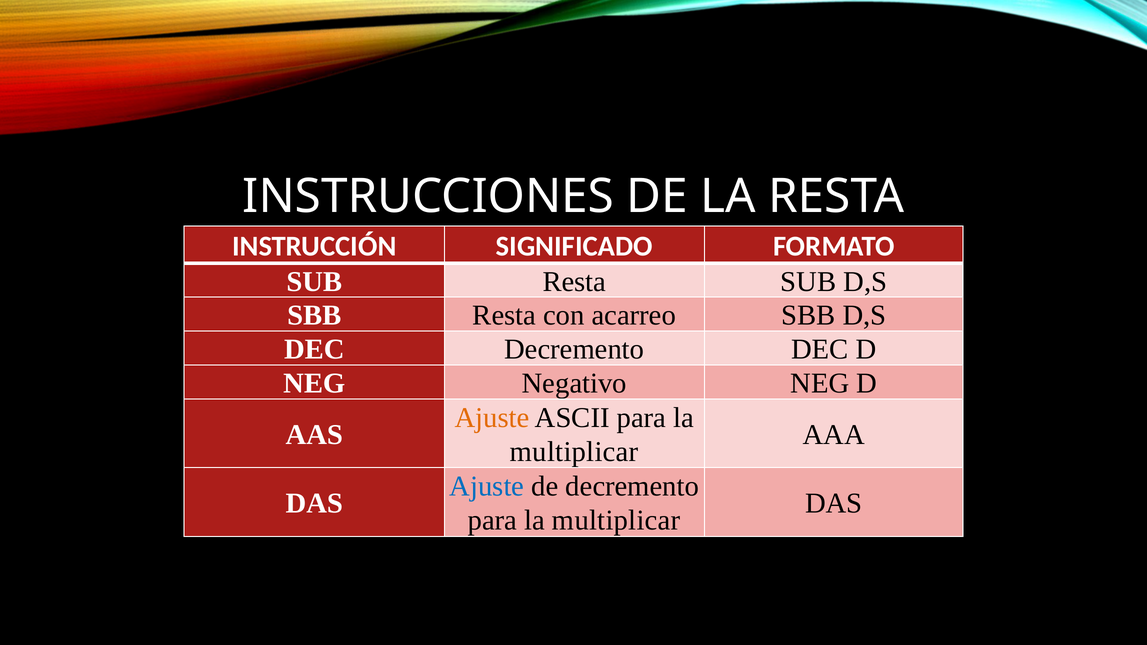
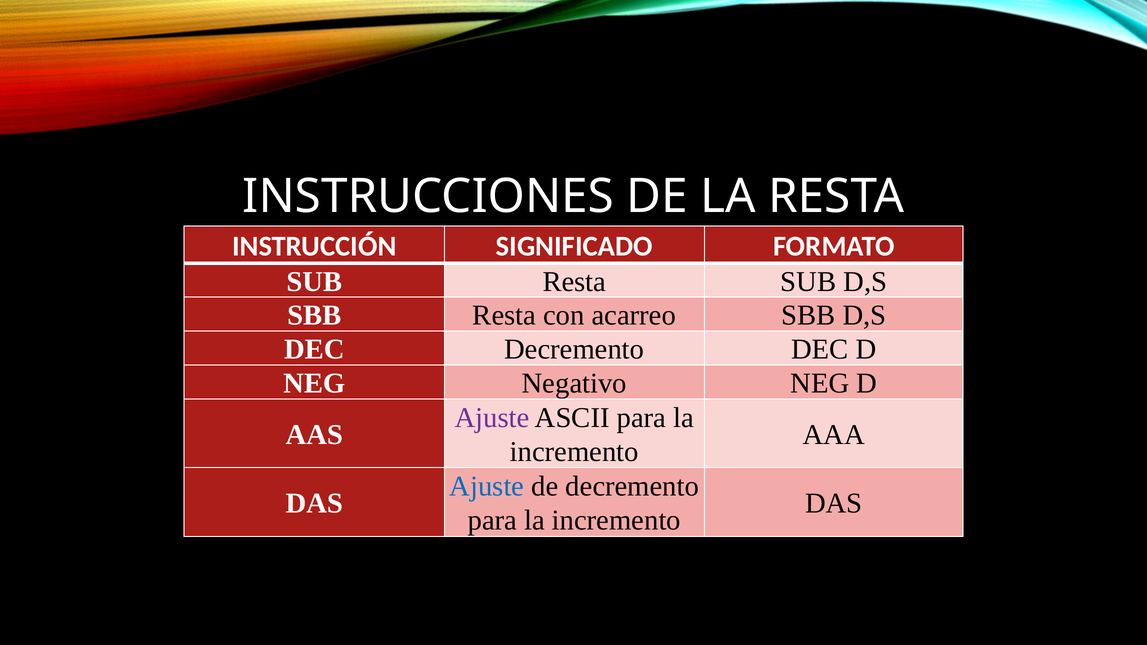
Ajuste at (492, 418) colour: orange -> purple
multiplicar at (574, 452): multiplicar -> incremento
multiplicar at (616, 520): multiplicar -> incremento
